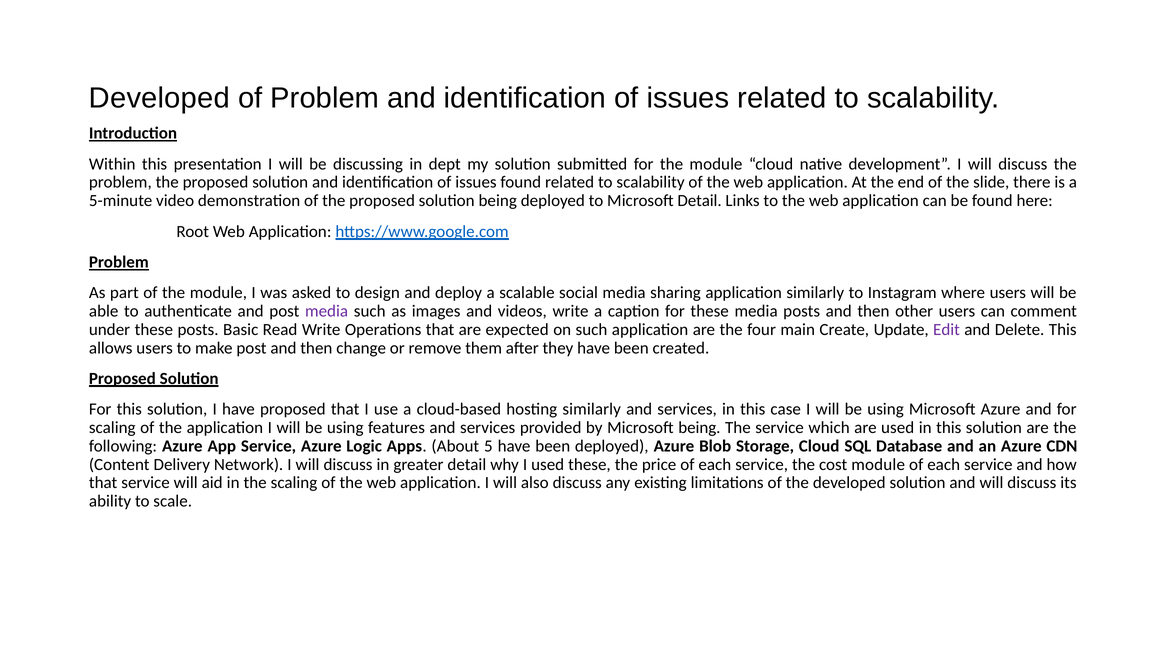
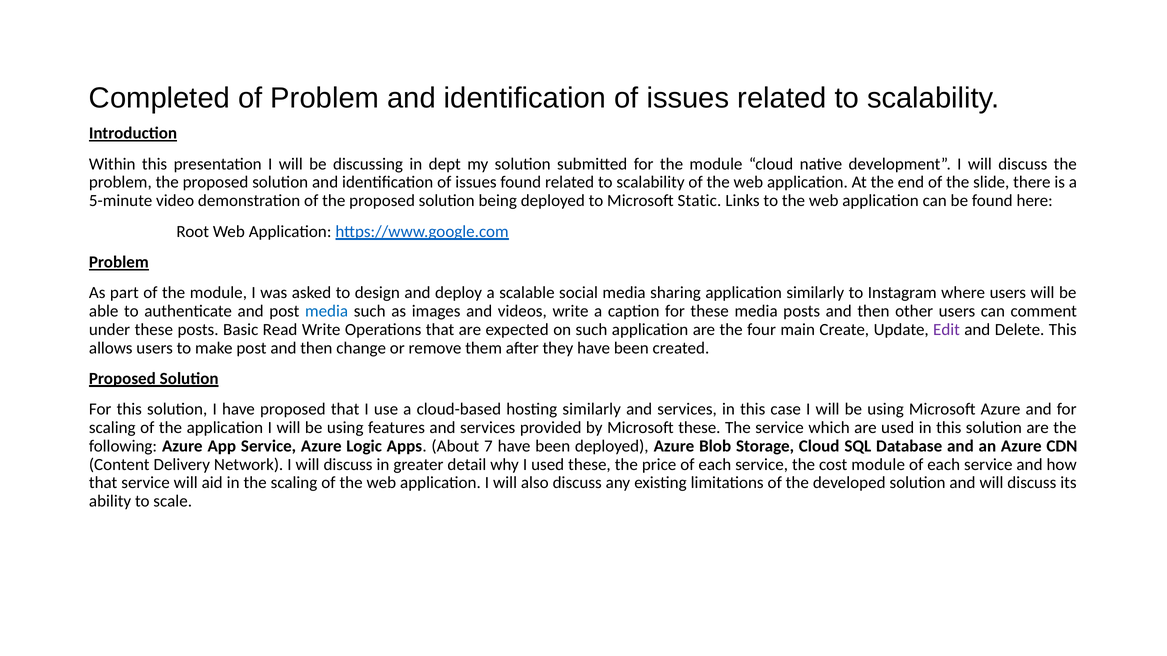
Developed at (159, 98): Developed -> Completed
Microsoft Detail: Detail -> Static
media at (327, 311) colour: purple -> blue
Microsoft being: being -> these
5: 5 -> 7
